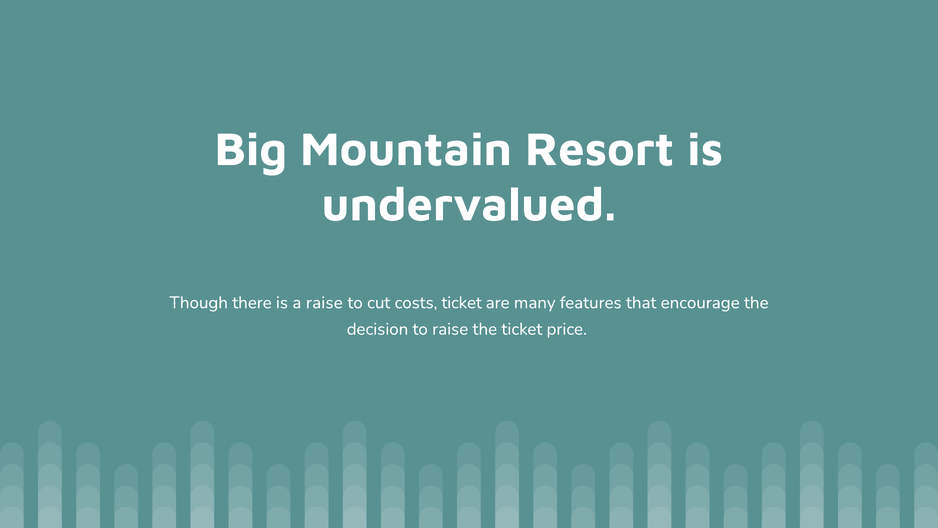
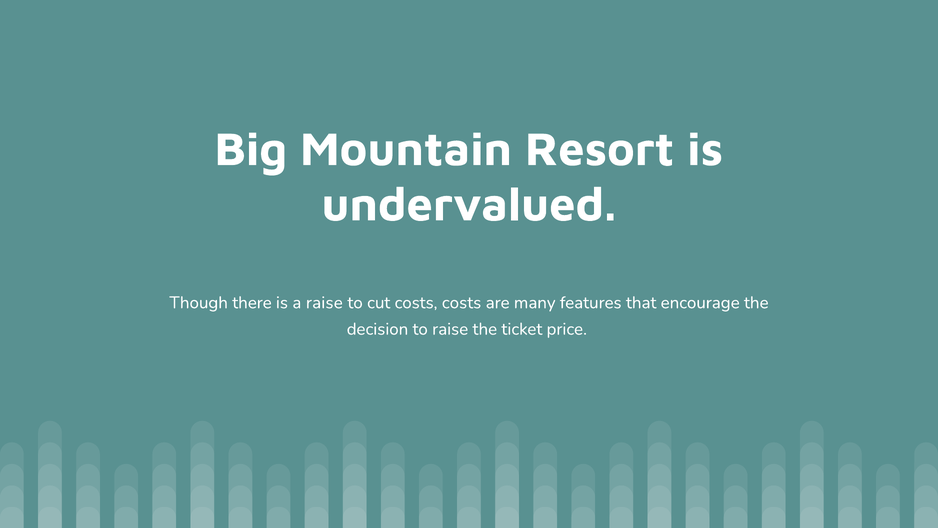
costs ticket: ticket -> costs
